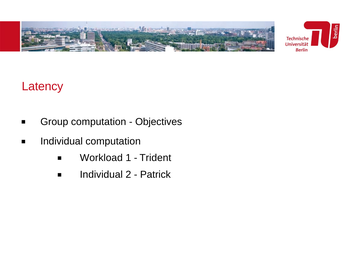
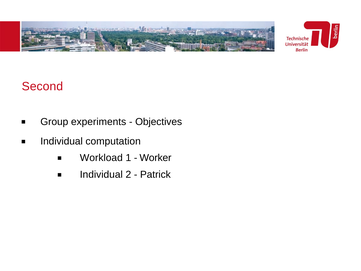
Latency: Latency -> Second
Group computation: computation -> experiments
Trident: Trident -> Worker
